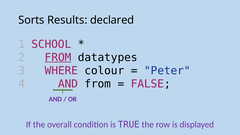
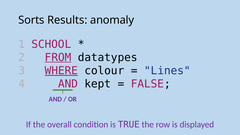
declared: declared -> anomaly
WHERE underline: none -> present
Peter: Peter -> Lines
AND from: from -> kept
